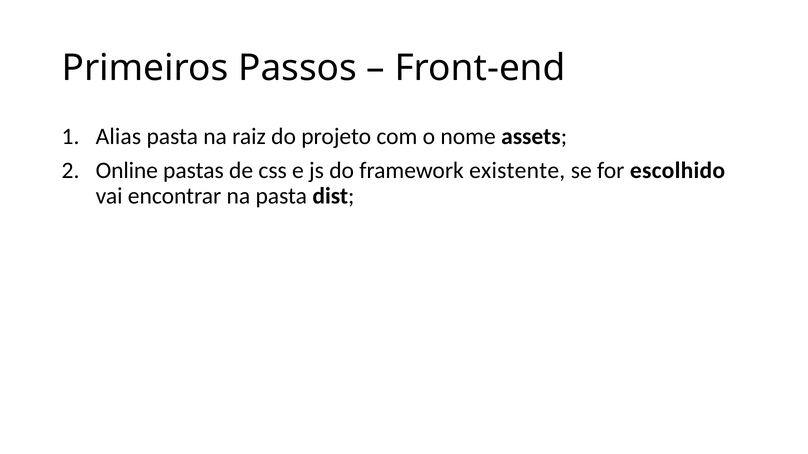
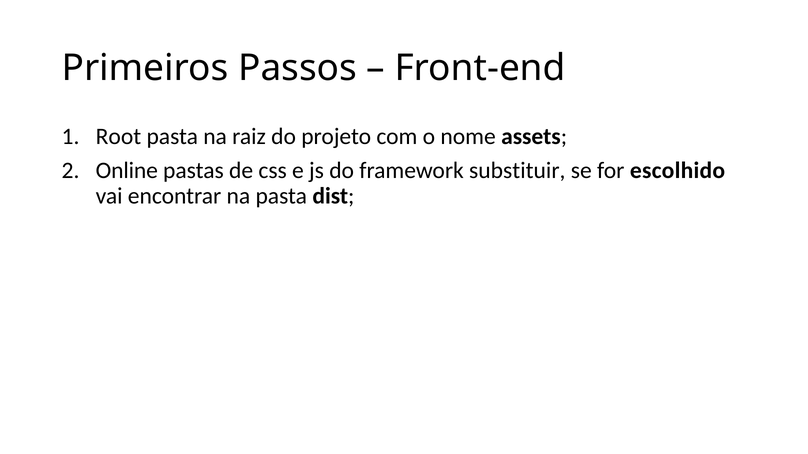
Alias: Alias -> Root
existente: existente -> substituir
